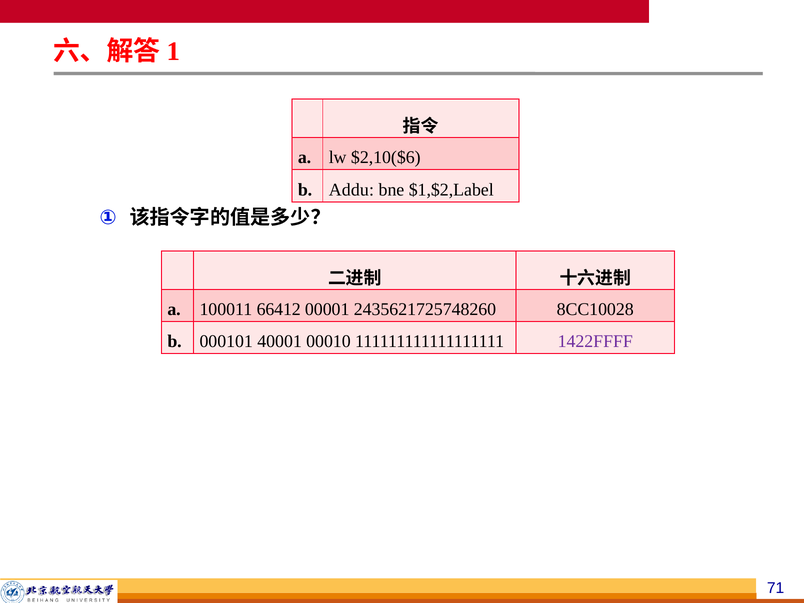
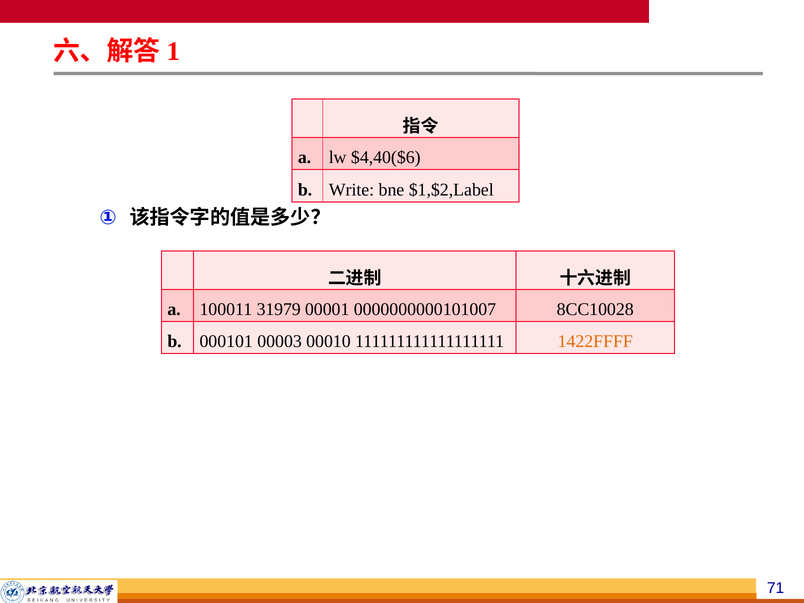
$2,10($6: $2,10($6 -> $4,40($6
Addu: Addu -> Write
66412: 66412 -> 31979
2435621725748260: 2435621725748260 -> 0000000000101007
40001: 40001 -> 00003
1422FFFF colour: purple -> orange
